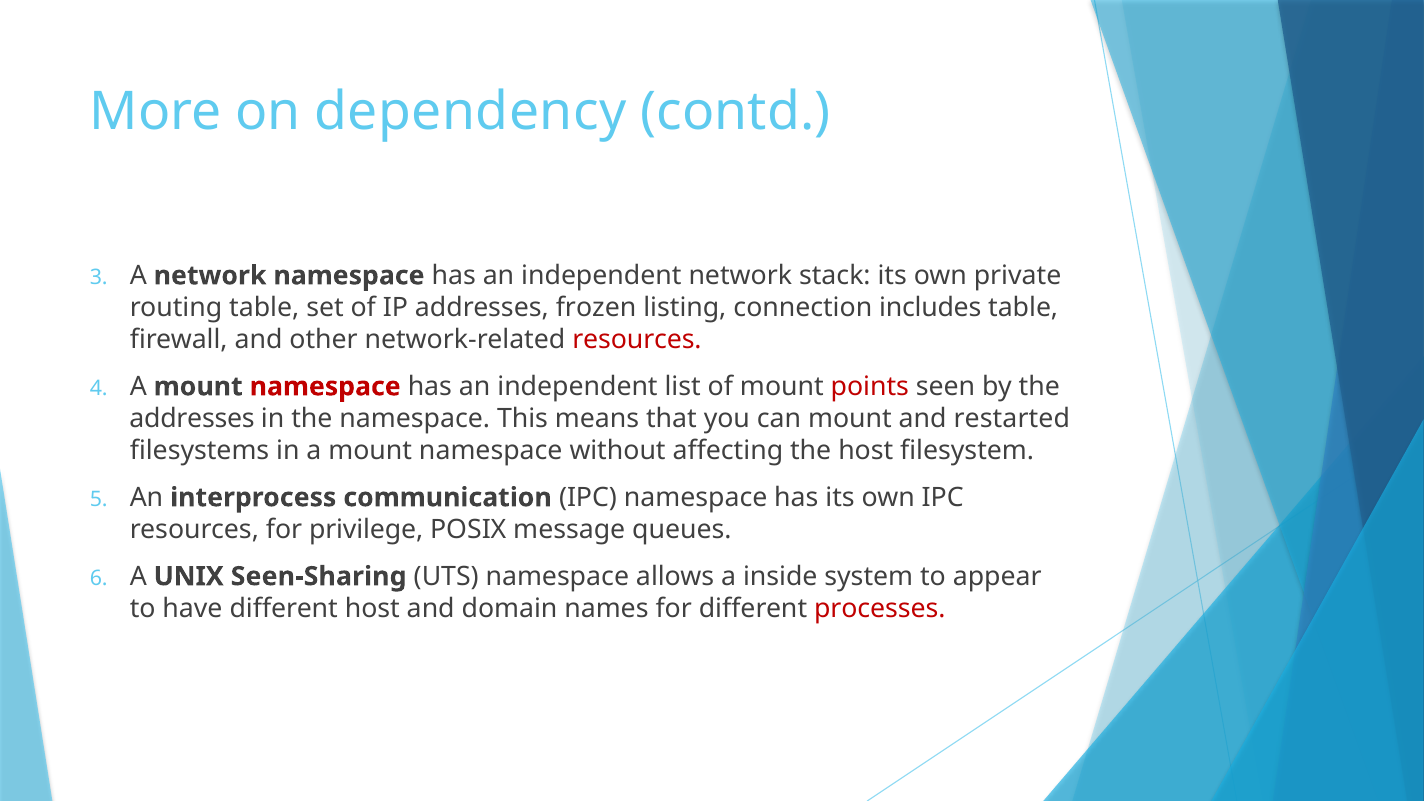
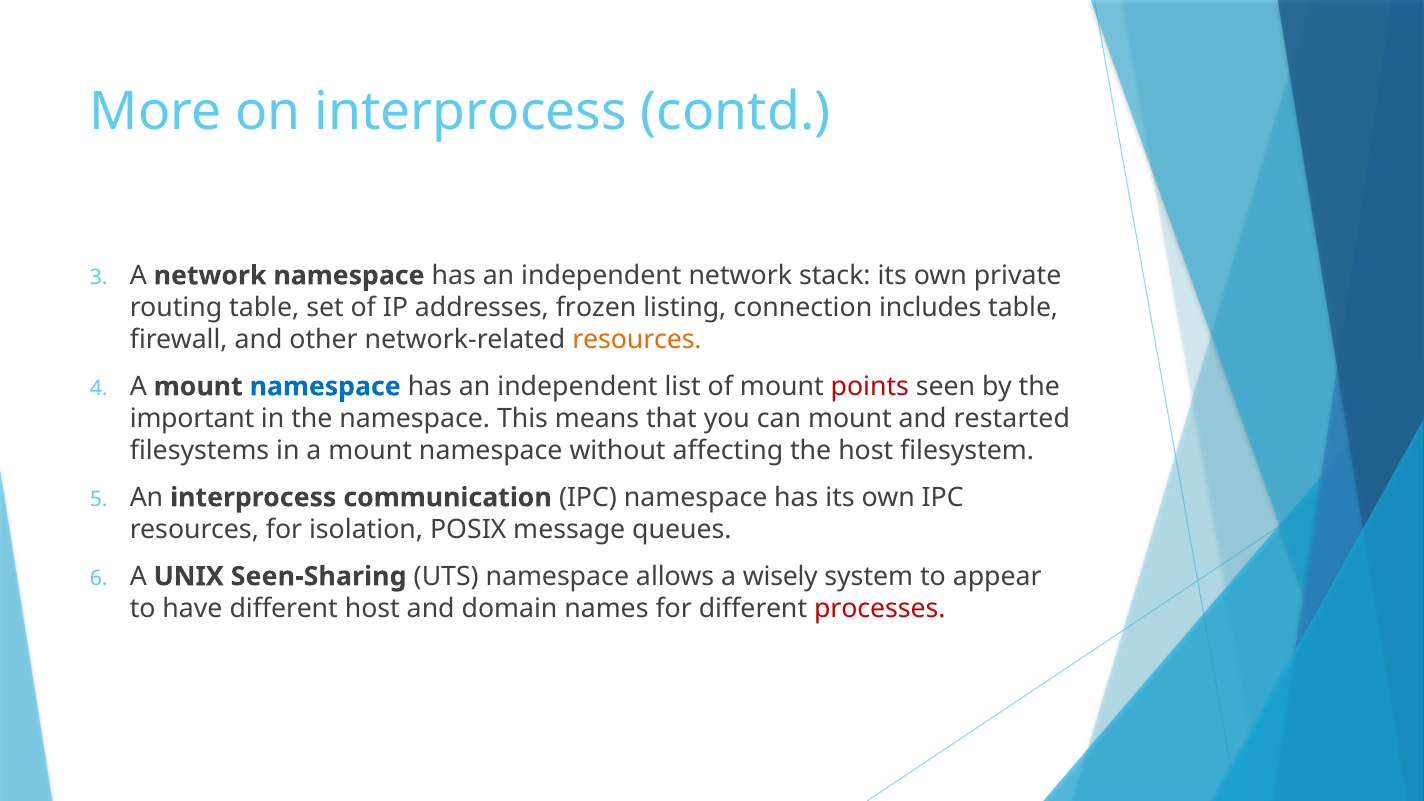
on dependency: dependency -> interprocess
resources at (637, 340) colour: red -> orange
namespace at (325, 387) colour: red -> blue
addresses at (192, 419): addresses -> important
privilege: privilege -> isolation
inside: inside -> wisely
